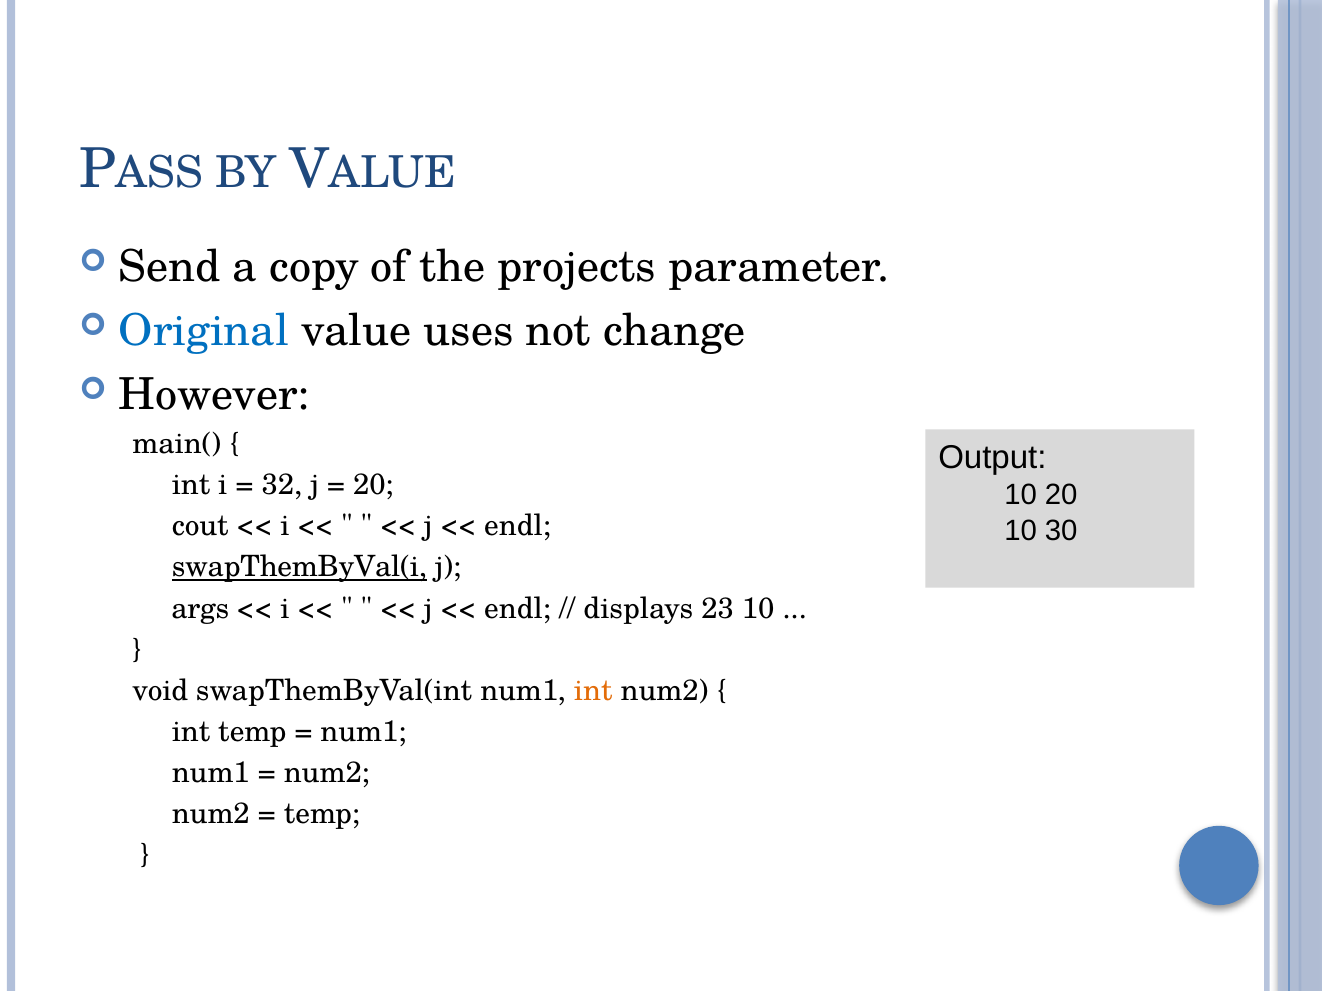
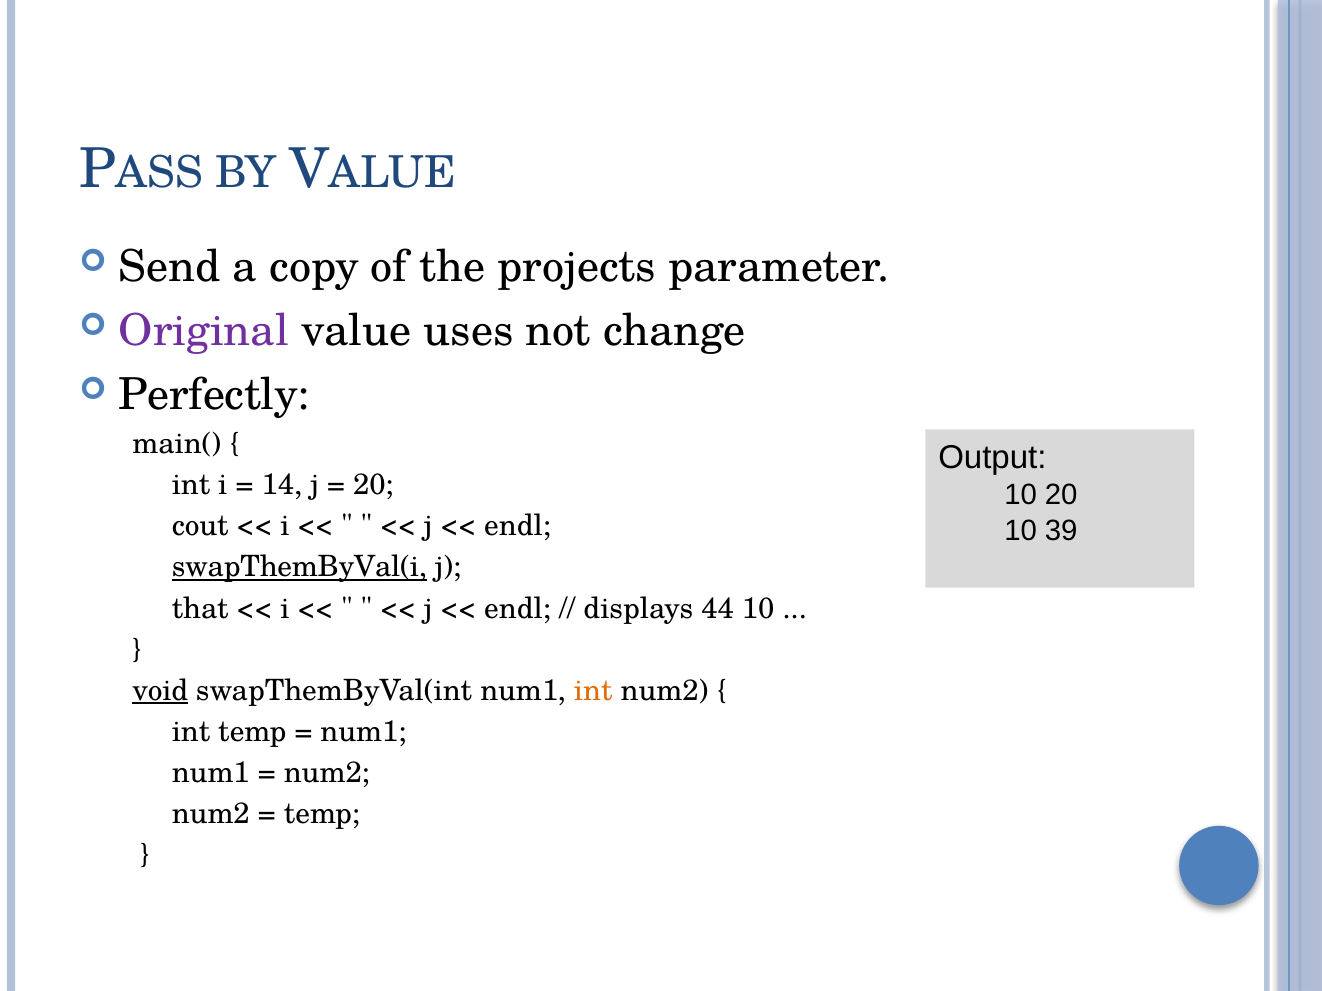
Original colour: blue -> purple
However: However -> Perfectly
32: 32 -> 14
30: 30 -> 39
args: args -> that
23: 23 -> 44
void underline: none -> present
